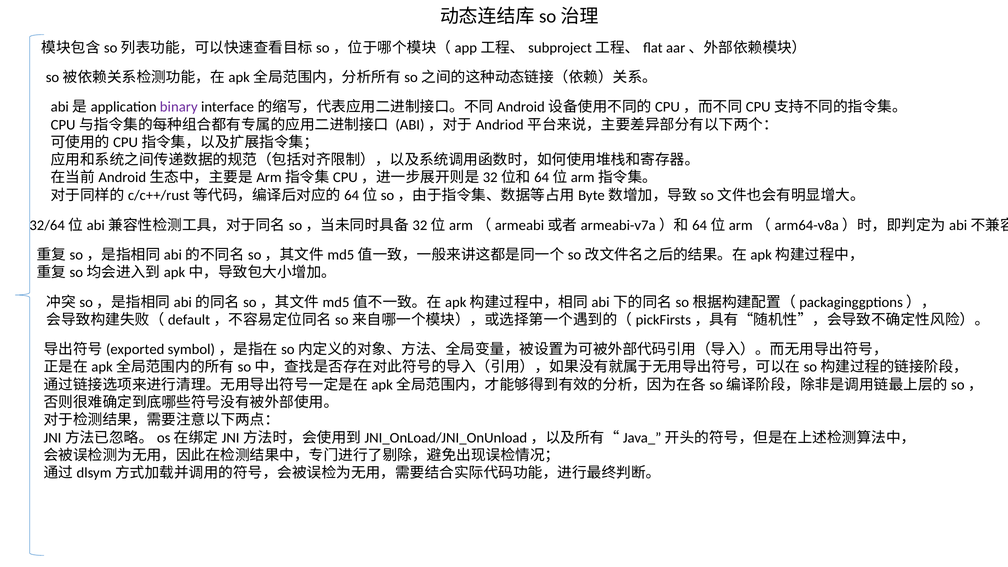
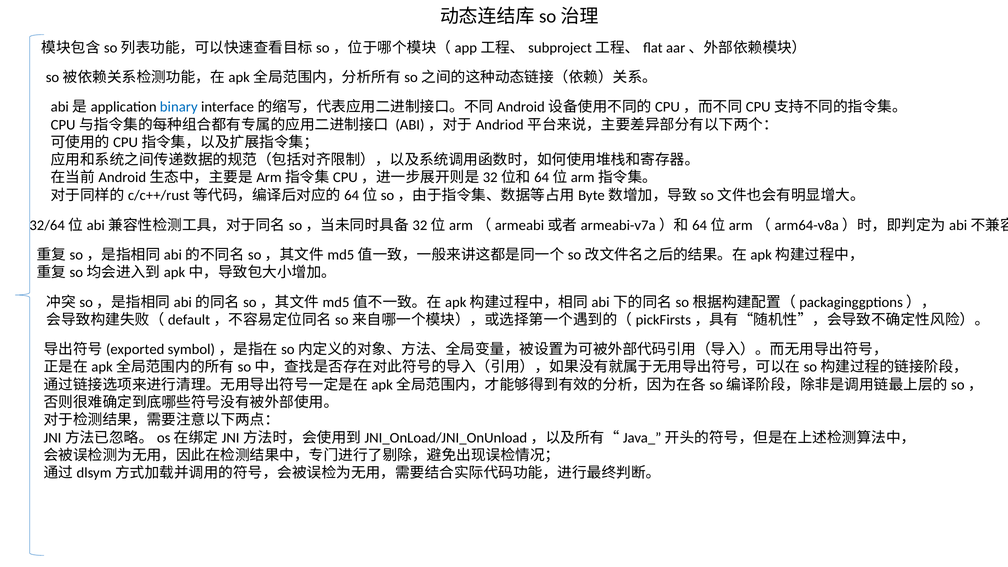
binary colour: purple -> blue
